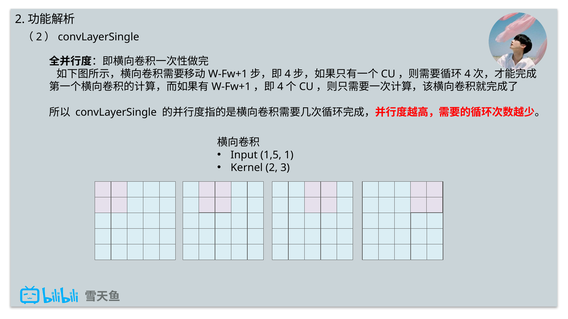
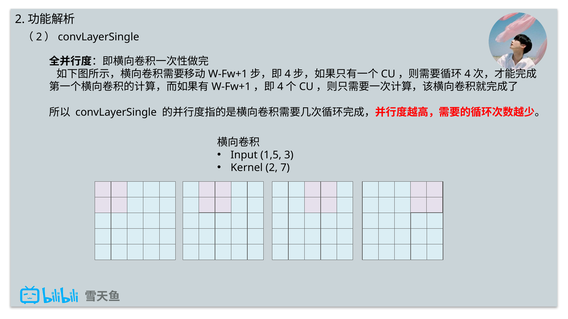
1: 1 -> 3
3: 3 -> 7
